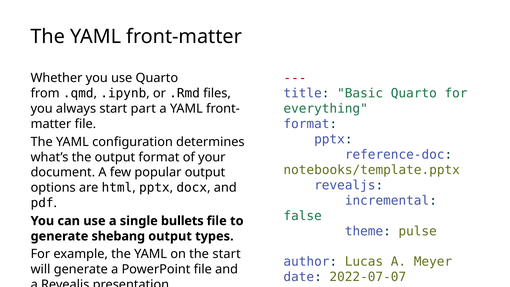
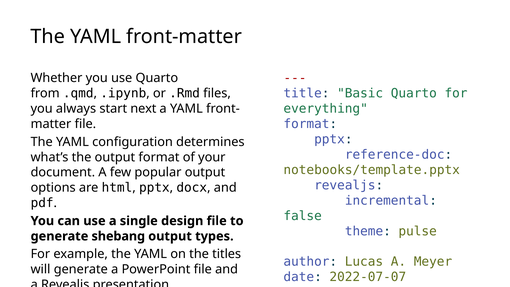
part: part -> next
bullets: bullets -> design
the start: start -> titles
